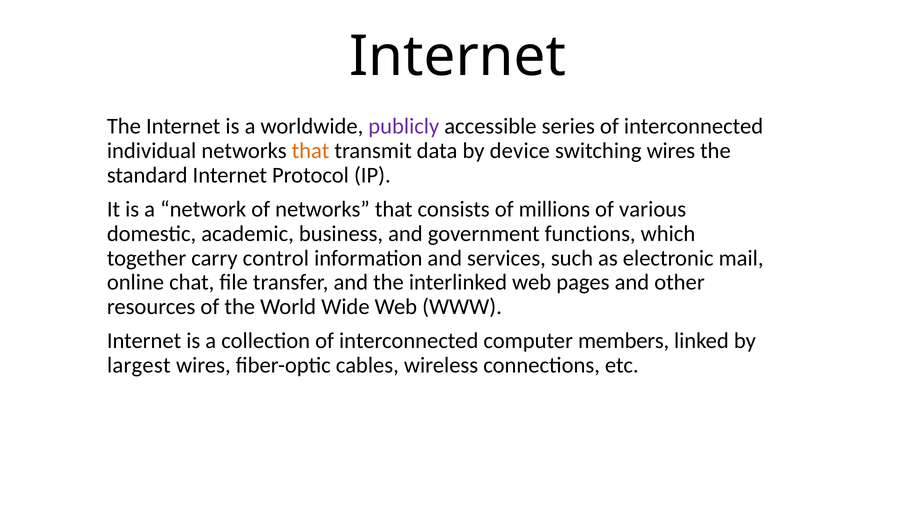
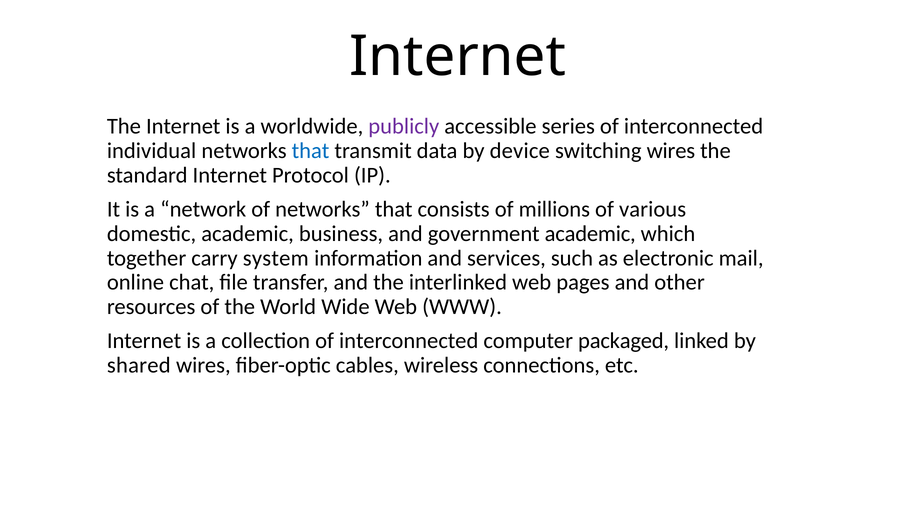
that at (311, 151) colour: orange -> blue
government functions: functions -> academic
control: control -> system
members: members -> packaged
largest: largest -> shared
